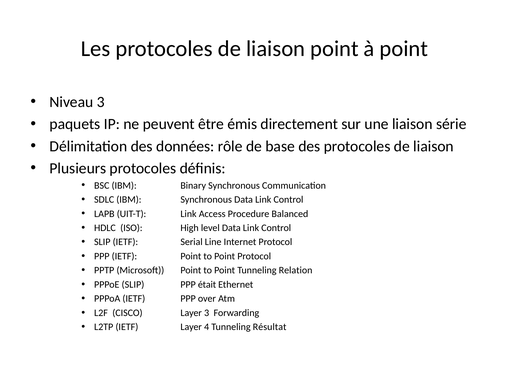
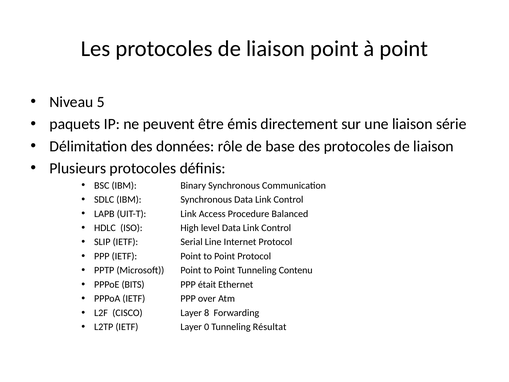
Niveau 3: 3 -> 5
Relation: Relation -> Contenu
PPPoE SLIP: SLIP -> BITS
Layer 3: 3 -> 8
4: 4 -> 0
